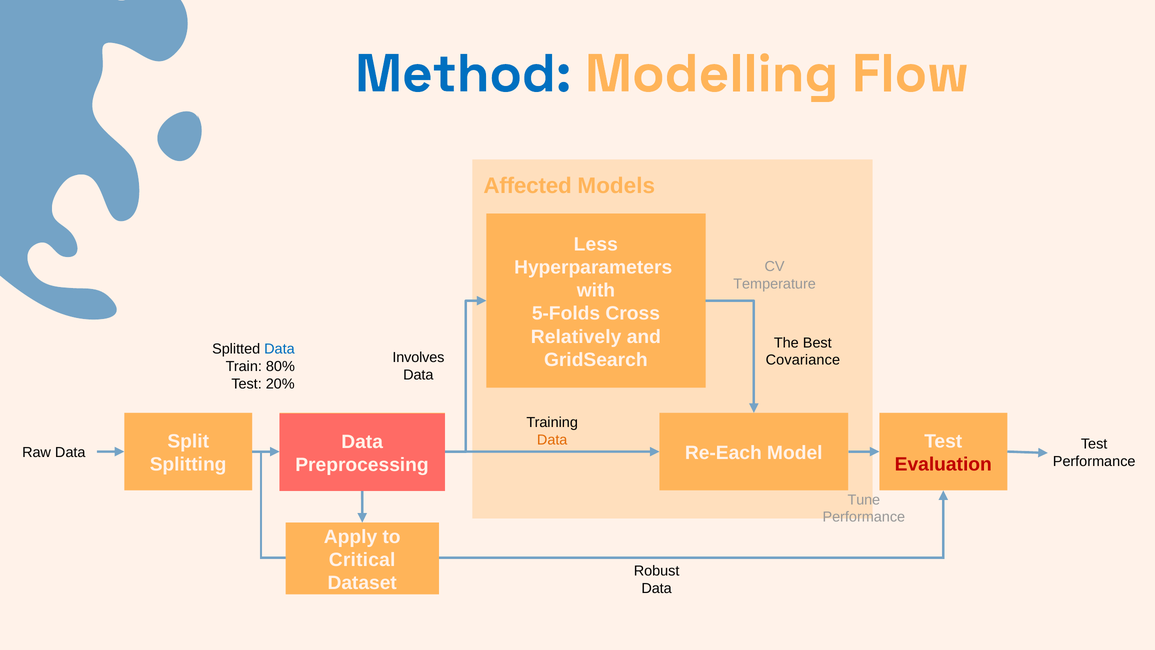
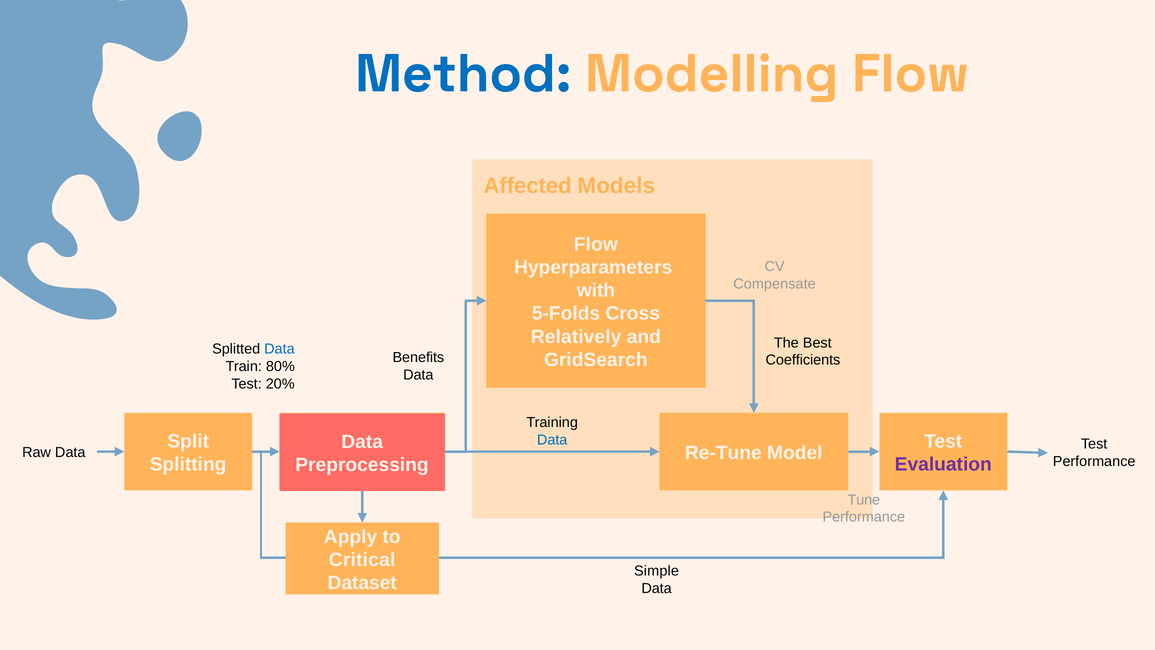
Less at (596, 244): Less -> Flow
Temperature: Temperature -> Compensate
Involves: Involves -> Benefits
Covariance: Covariance -> Coefficients
Data at (552, 440) colour: orange -> blue
Re-Each: Re-Each -> Re-Tune
Evaluation colour: red -> purple
Robust: Robust -> Simple
